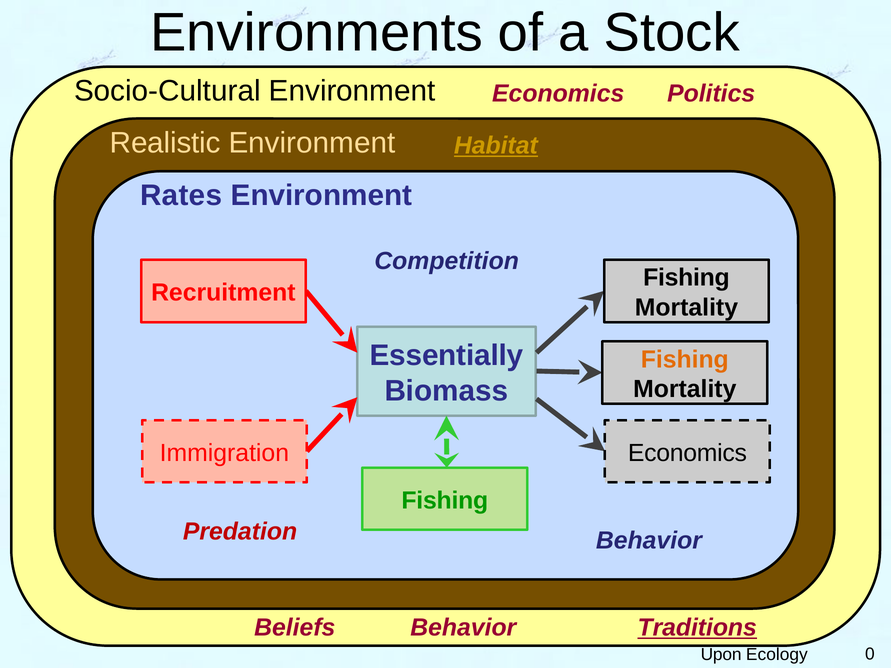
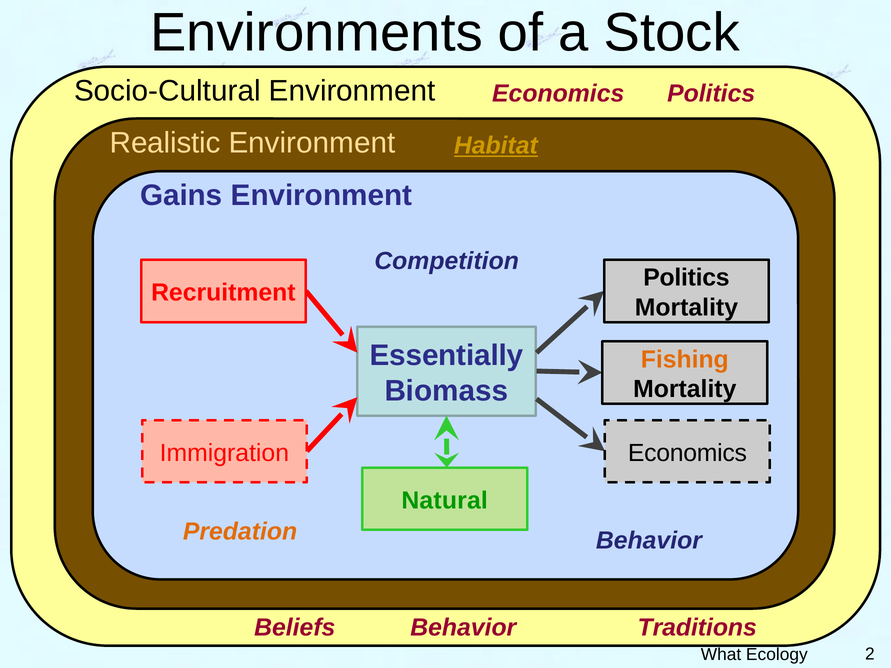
Rates: Rates -> Gains
Fishing at (686, 278): Fishing -> Politics
Fishing at (445, 501): Fishing -> Natural
Predation colour: red -> orange
Traditions underline: present -> none
Upon: Upon -> What
0: 0 -> 2
